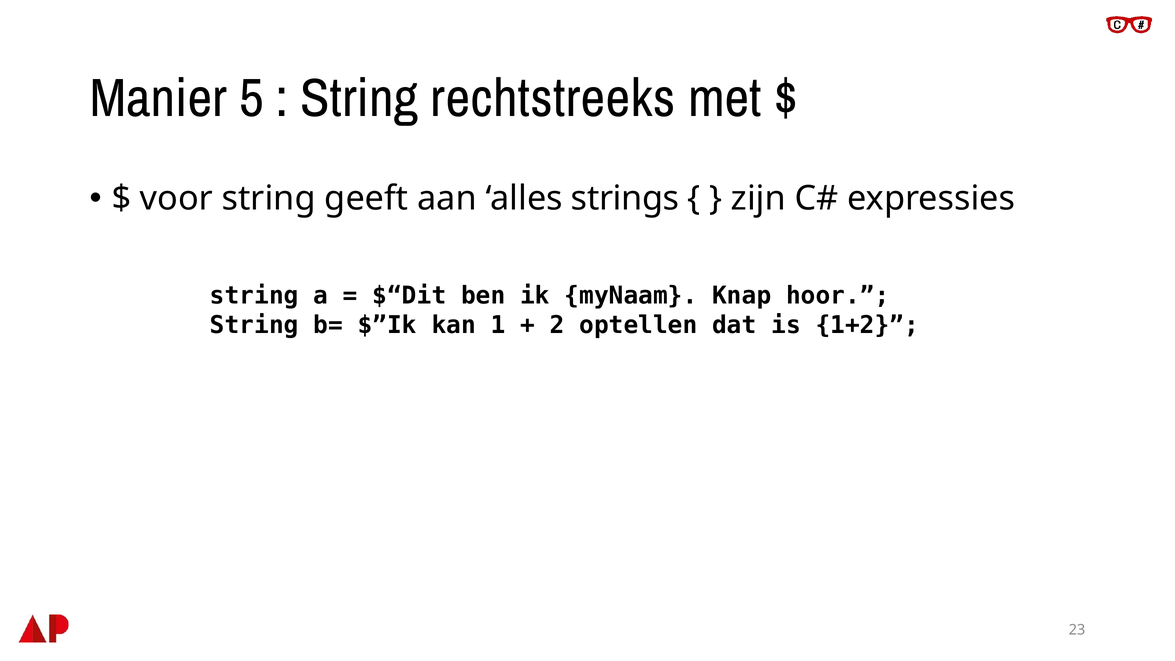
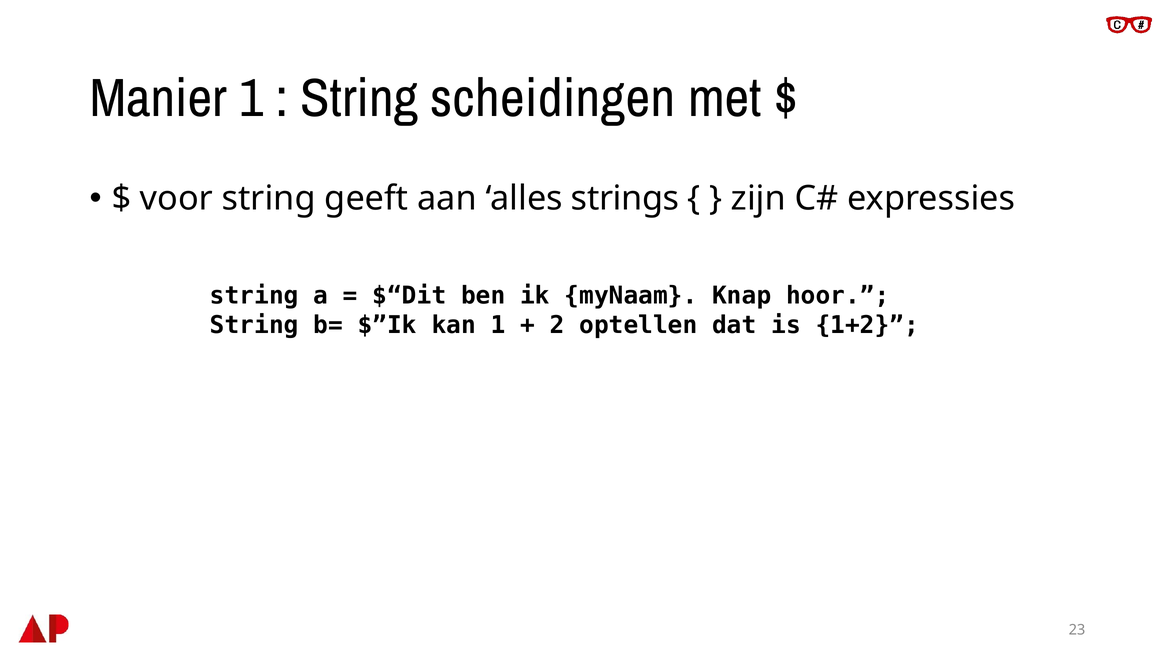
Manier 5: 5 -> 1
rechtstreeks: rechtstreeks -> scheidingen
